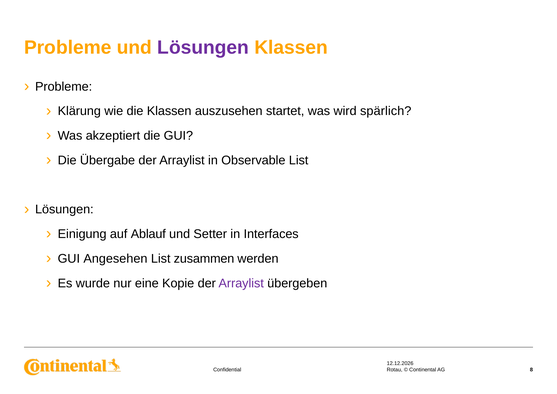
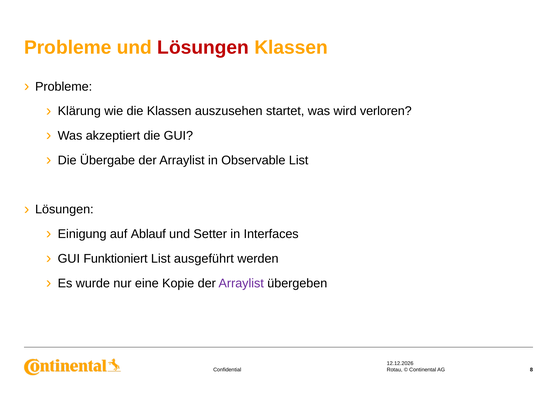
Lösungen at (203, 48) colour: purple -> red
spärlich: spärlich -> verloren
Angesehen: Angesehen -> Funktioniert
zusammen: zusammen -> ausgeführt
